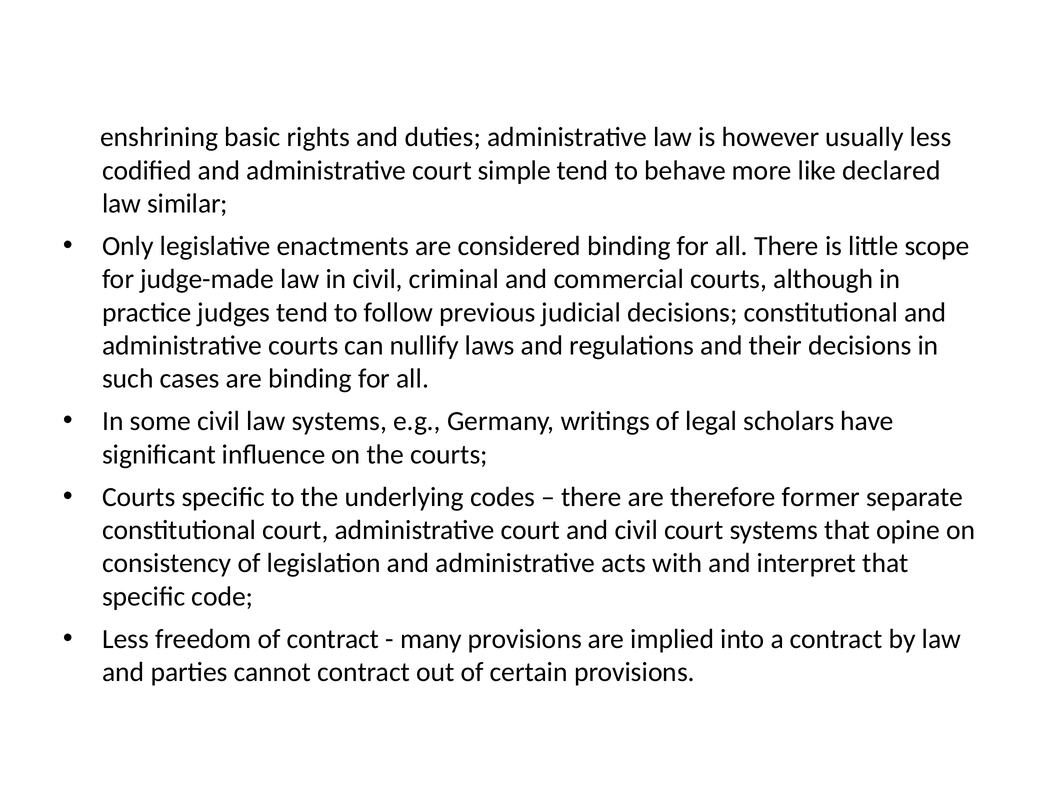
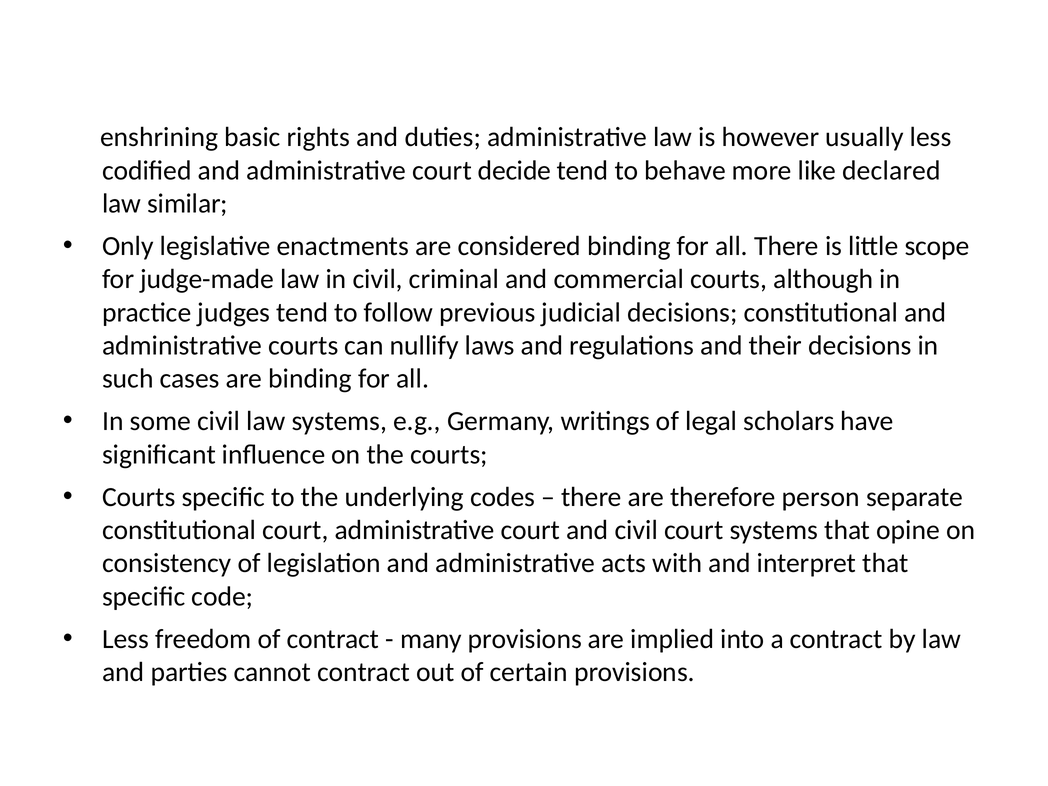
simple: simple -> decide
former: former -> person
